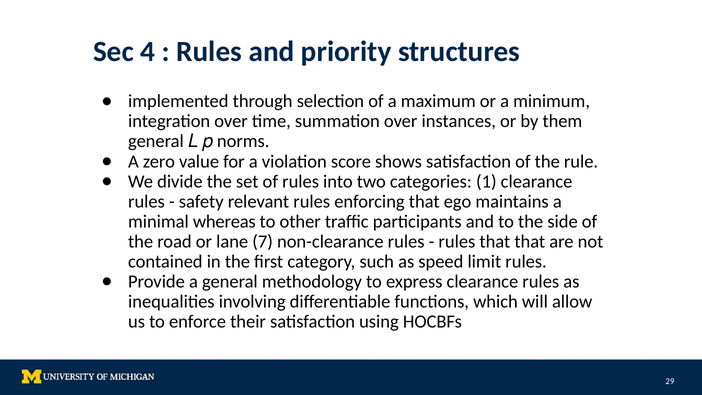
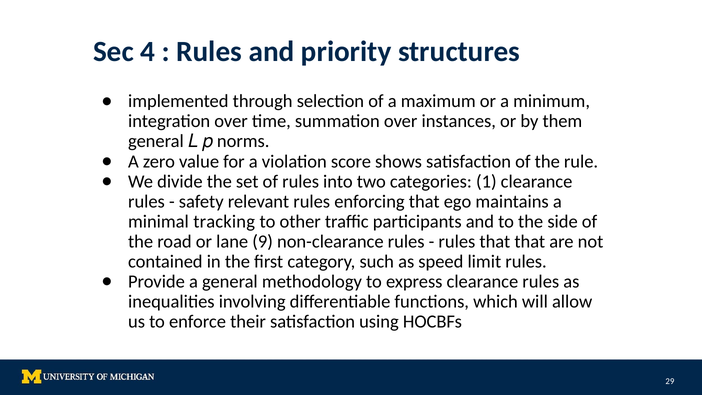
whereas: whereas -> tracking
7: 7 -> 9
